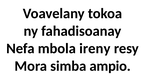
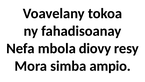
ireny: ireny -> diovy
